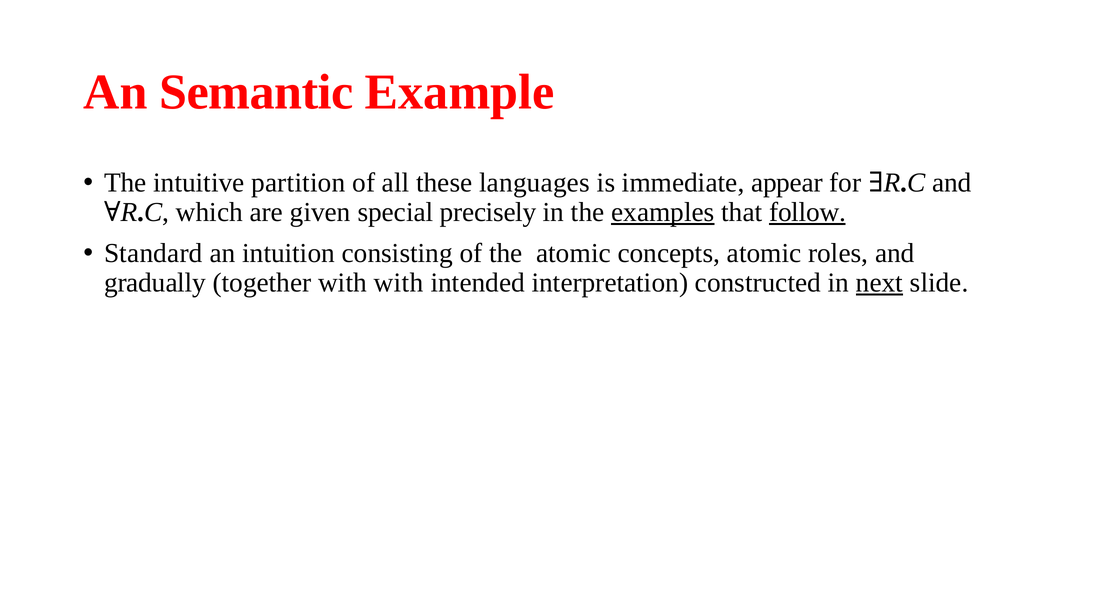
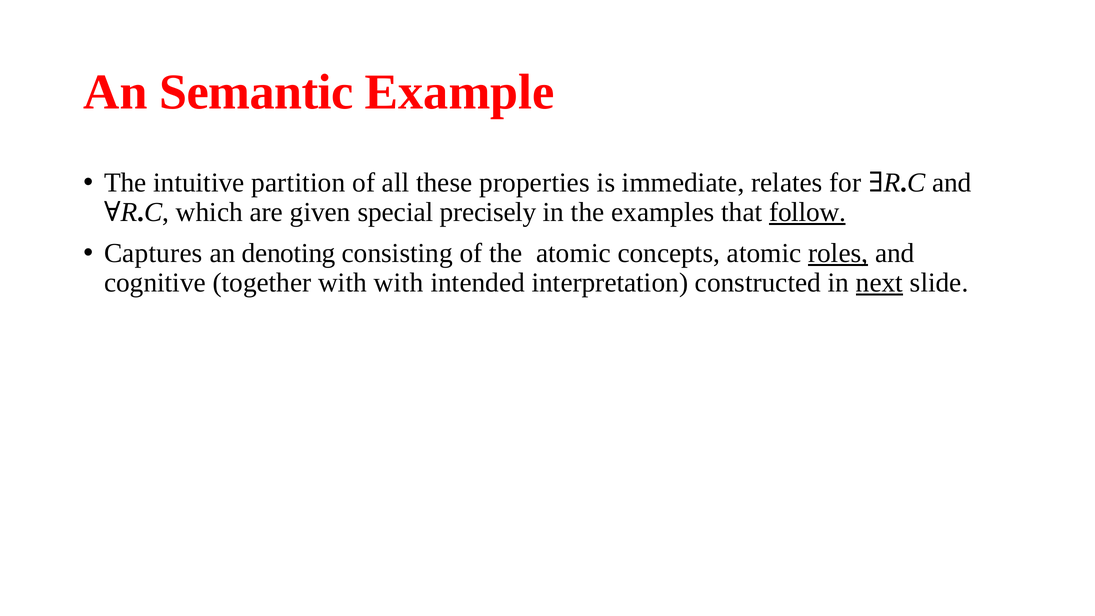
languages: languages -> properties
appear: appear -> relates
examples underline: present -> none
Standard: Standard -> Captures
intuition: intuition -> denoting
roles underline: none -> present
gradually: gradually -> cognitive
